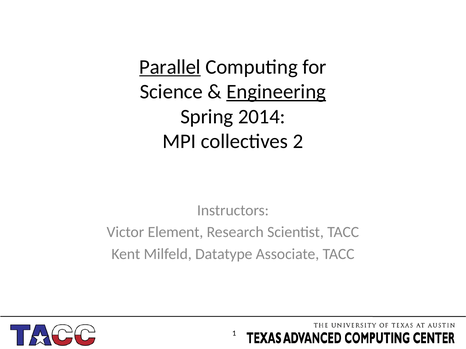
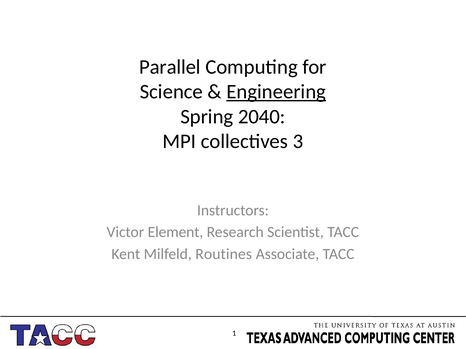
Parallel underline: present -> none
2014: 2014 -> 2040
2: 2 -> 3
Datatype: Datatype -> Routines
